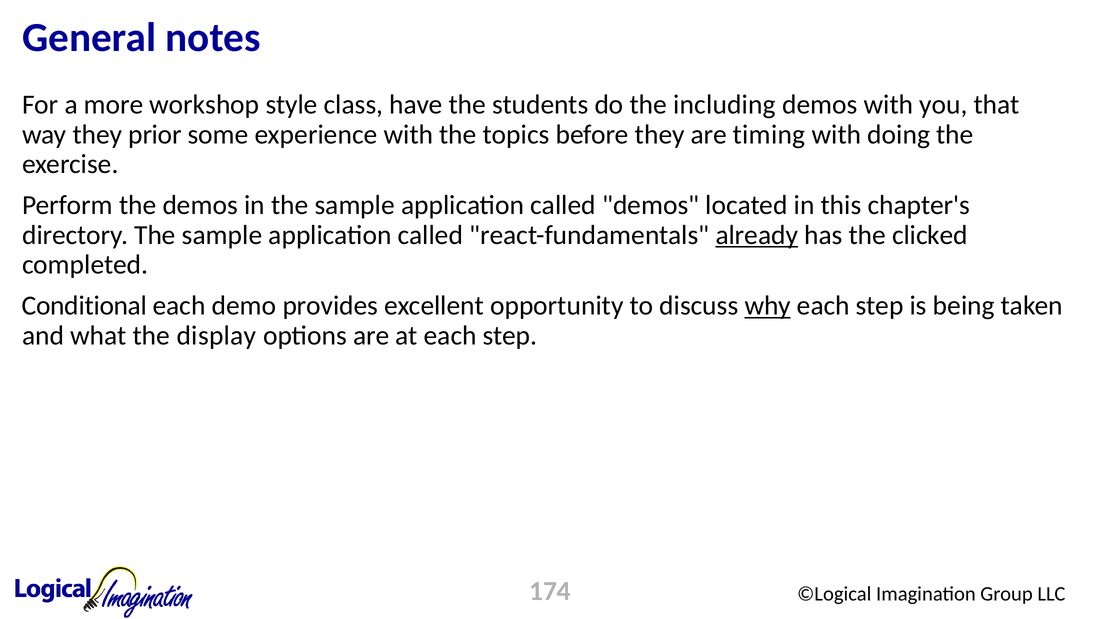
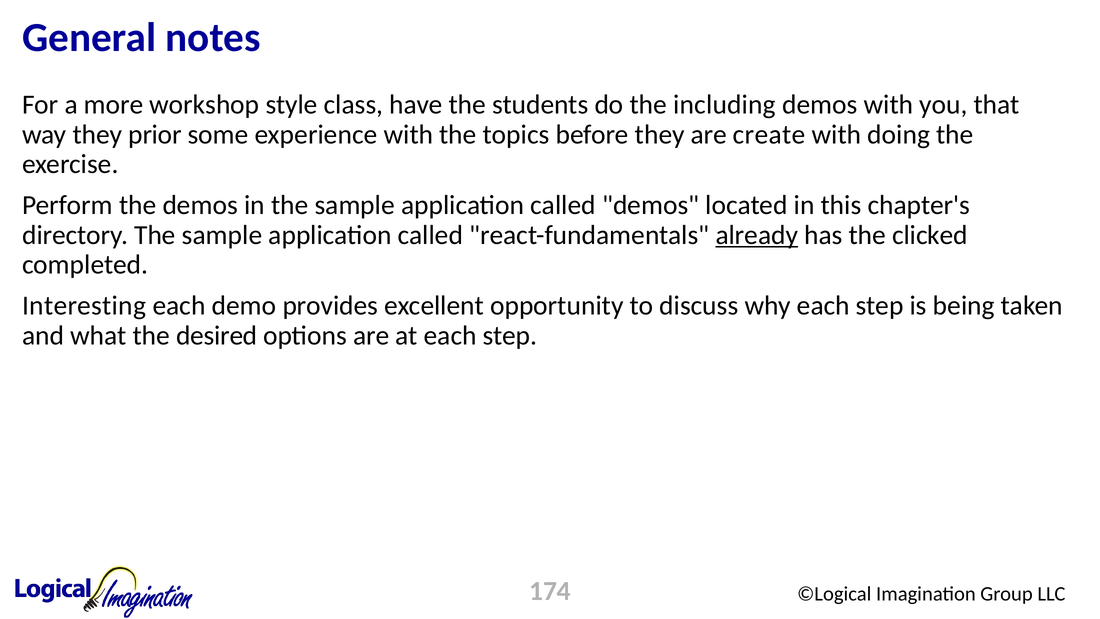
timing: timing -> create
Conditional: Conditional -> Interesting
why underline: present -> none
display: display -> desired
